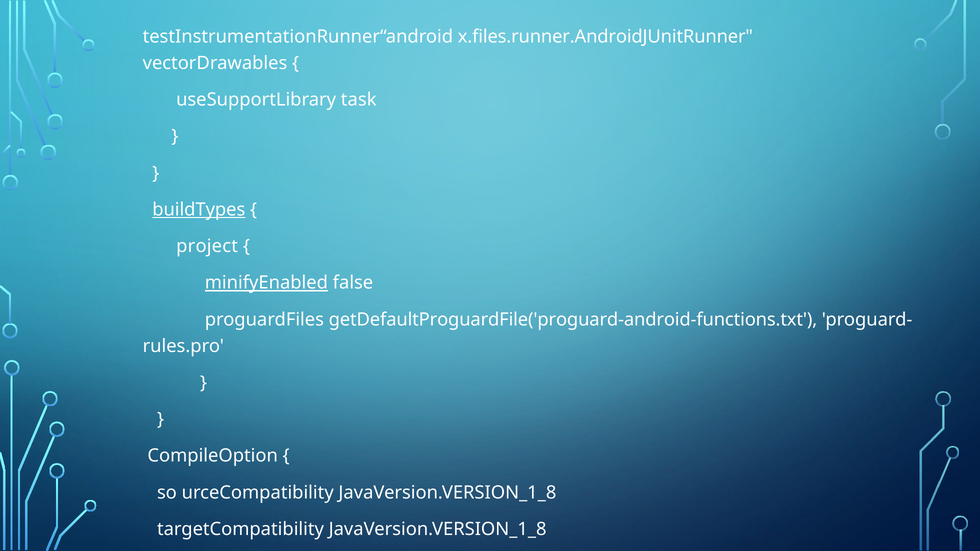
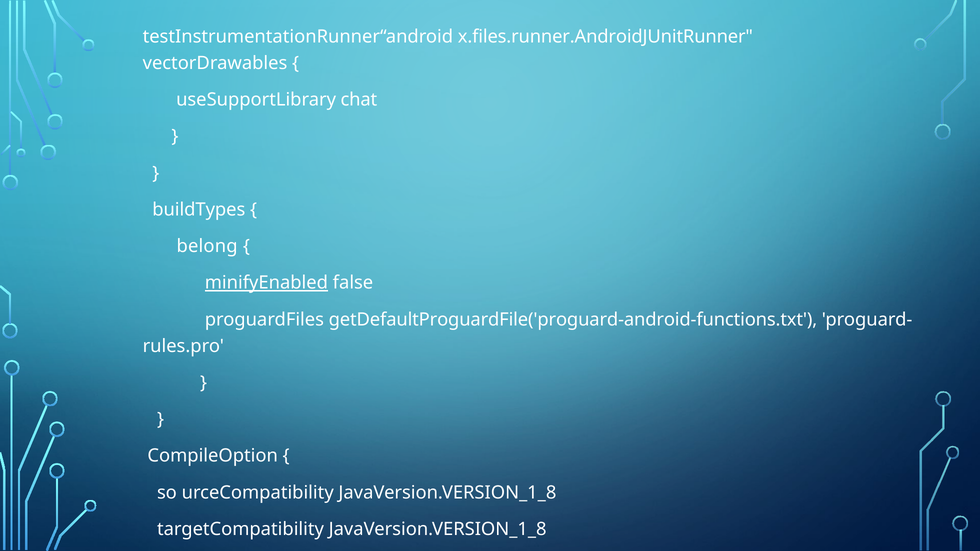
task: task -> chat
buildTypes underline: present -> none
project: project -> belong
